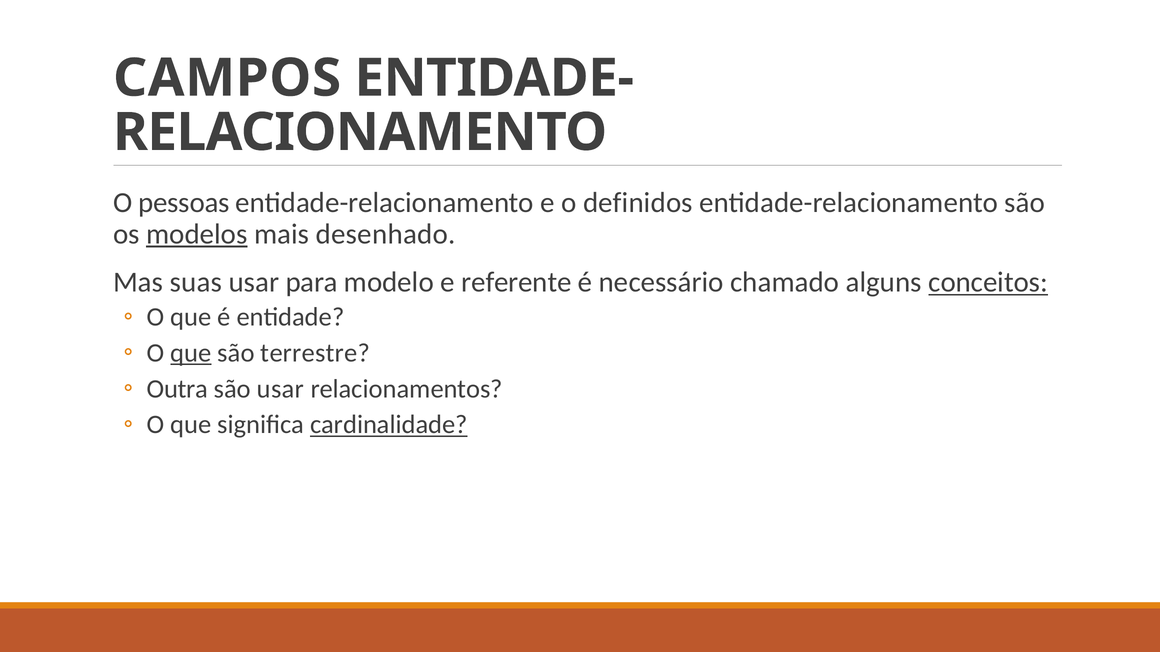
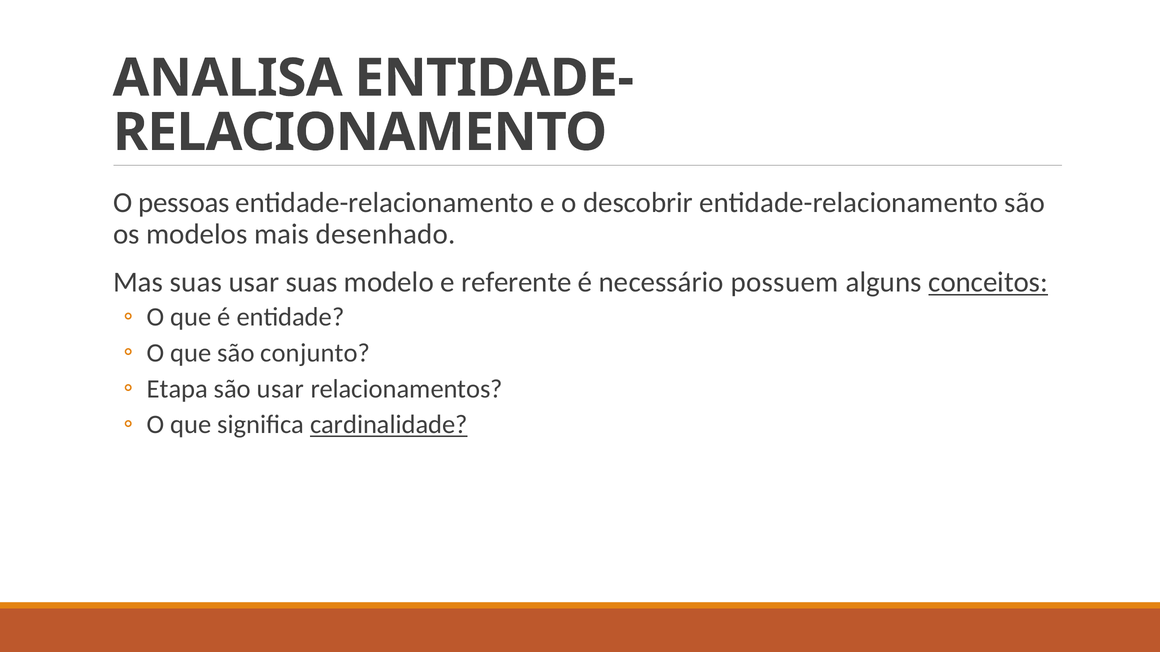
CAMPOS: CAMPOS -> ANALISA
definidos: definidos -> descobrir
modelos underline: present -> none
usar para: para -> suas
chamado: chamado -> possuem
que at (191, 353) underline: present -> none
terrestre: terrestre -> conjunto
Outra: Outra -> Etapa
